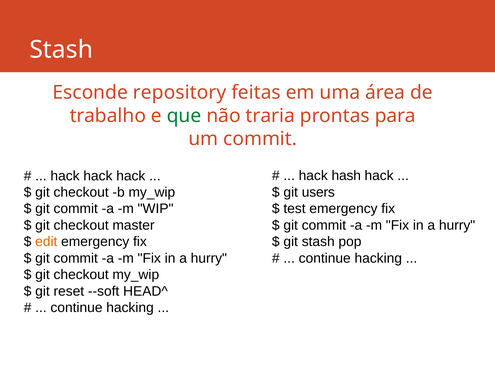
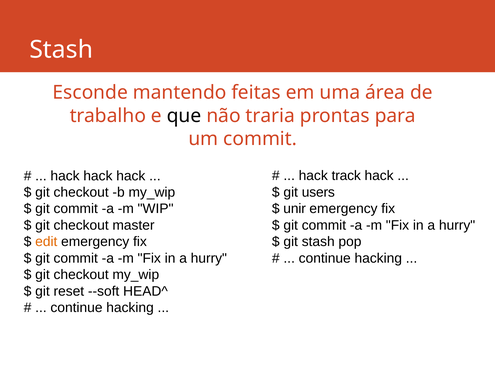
repository: repository -> mantendo
que colour: green -> black
hash: hash -> track
test: test -> unir
